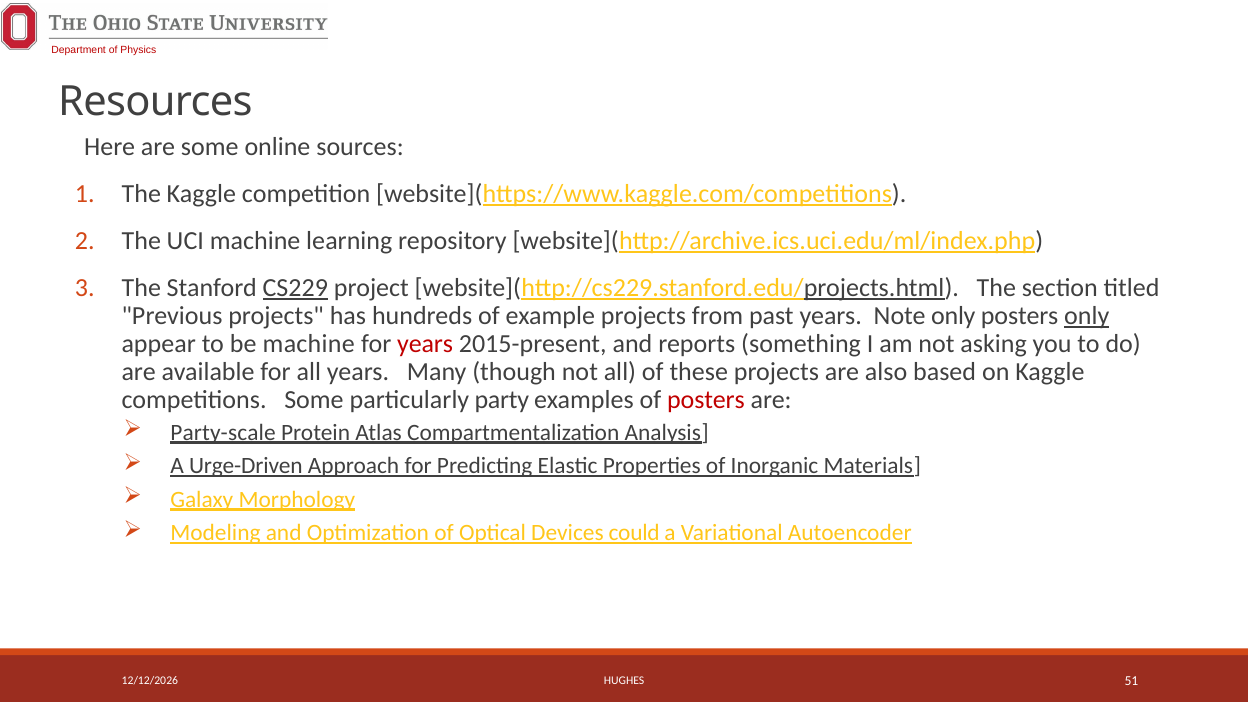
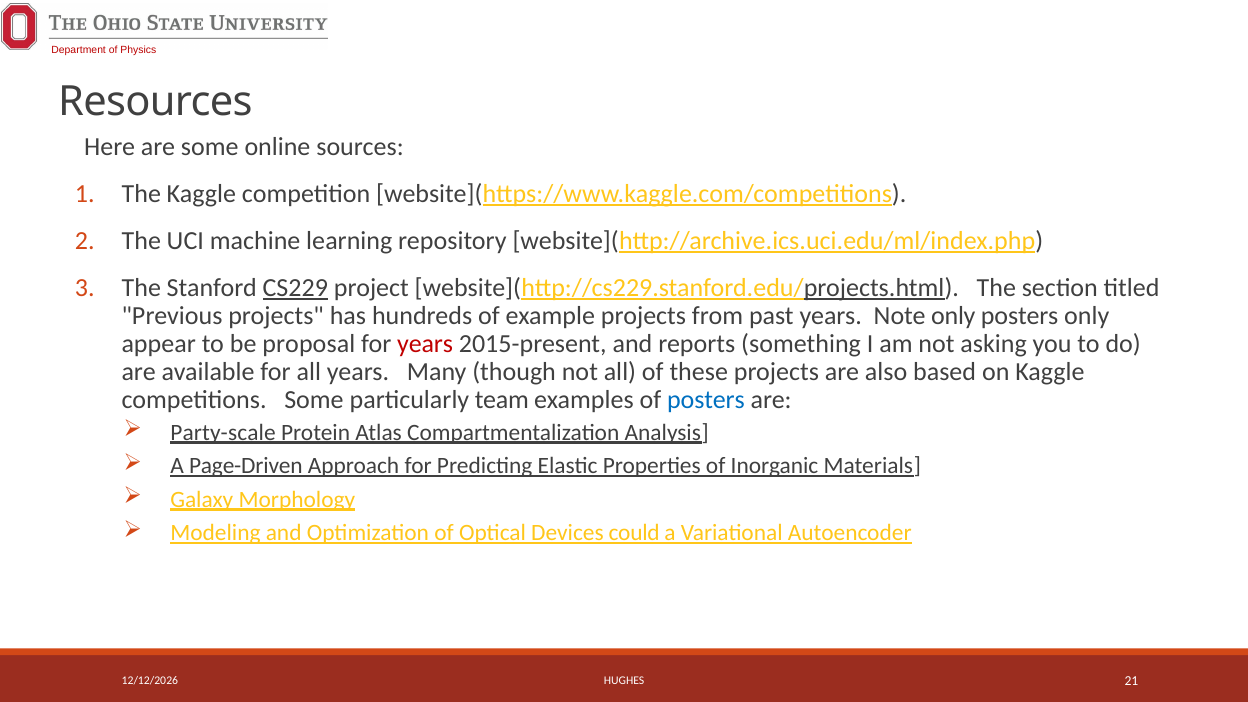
only at (1087, 316) underline: present -> none
be machine: machine -> proposal
party: party -> team
posters at (706, 400) colour: red -> blue
Urge-Driven: Urge-Driven -> Page-Driven
51: 51 -> 21
